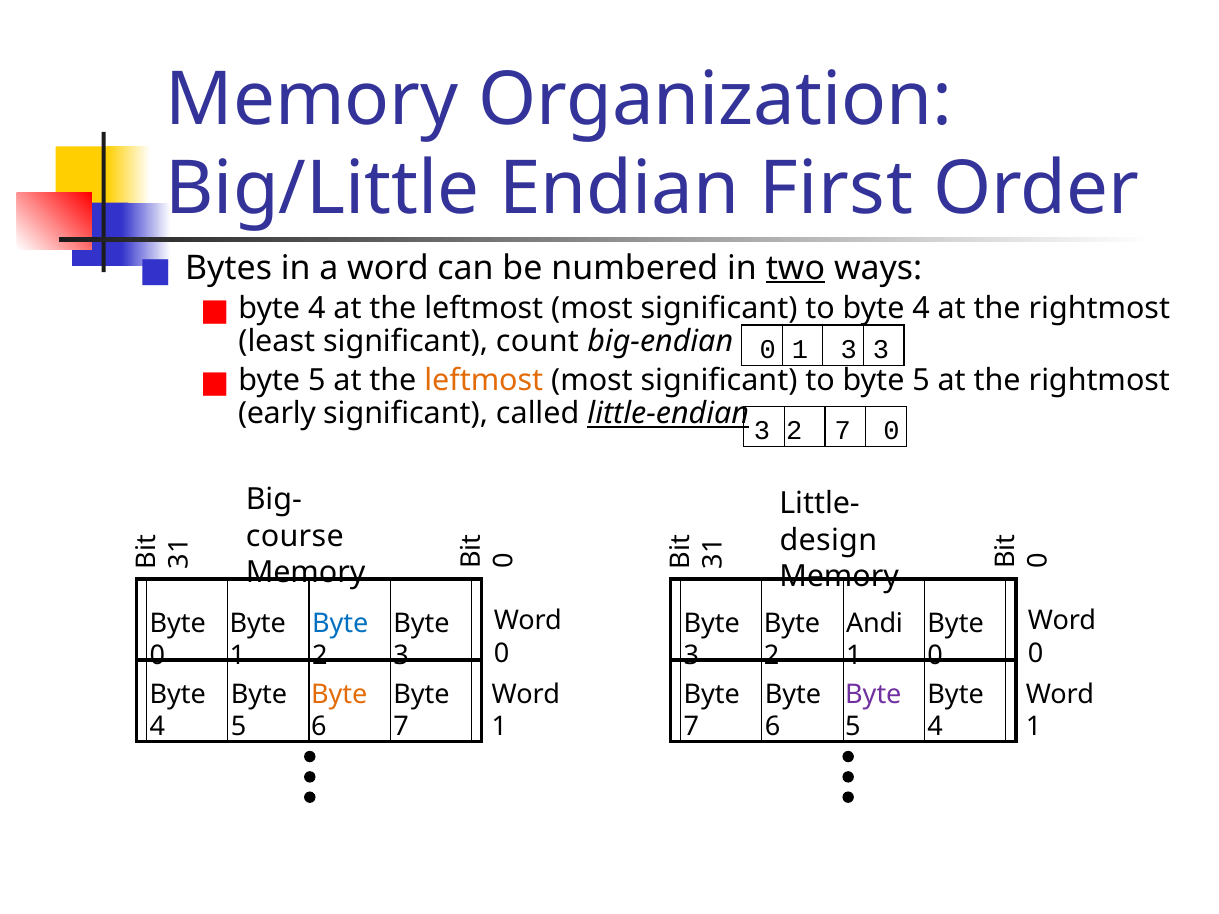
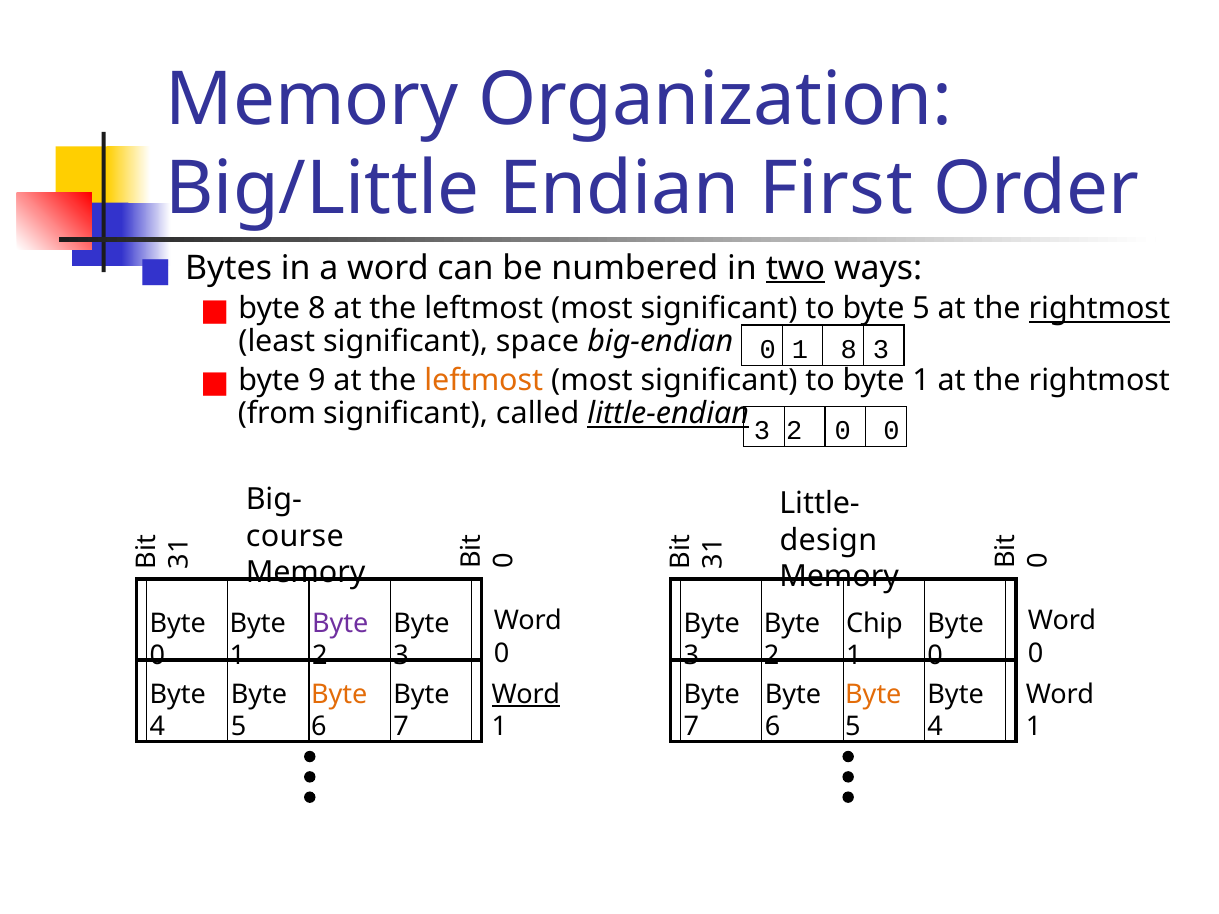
4 at (317, 309): 4 -> 8
to byte 4: 4 -> 5
rightmost at (1099, 309) underline: none -> present
count: count -> space
1 3: 3 -> 8
5 at (317, 381): 5 -> 9
to byte 5: 5 -> 1
early: early -> from
2 7: 7 -> 0
Byte at (340, 624) colour: blue -> purple
Andi: Andi -> Chip
Word at (526, 695) underline: none -> present
Byte at (873, 695) colour: purple -> orange
